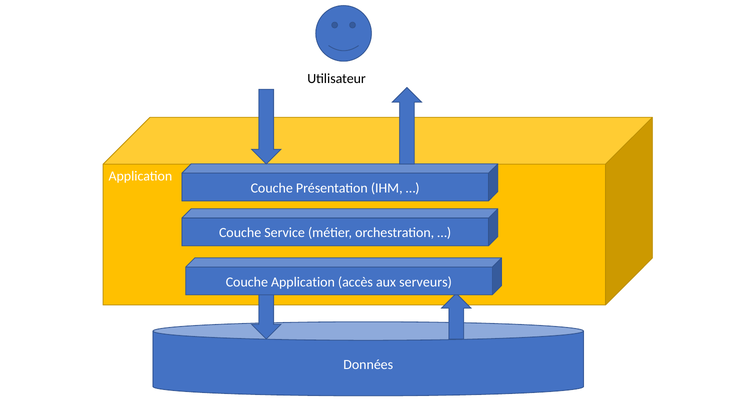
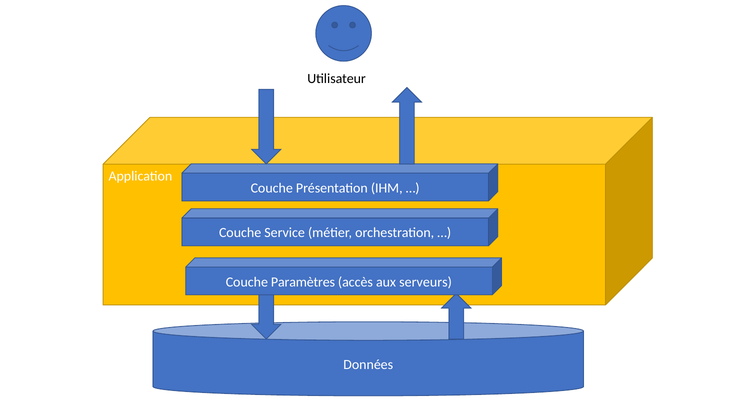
Couche Application: Application -> Paramètres
